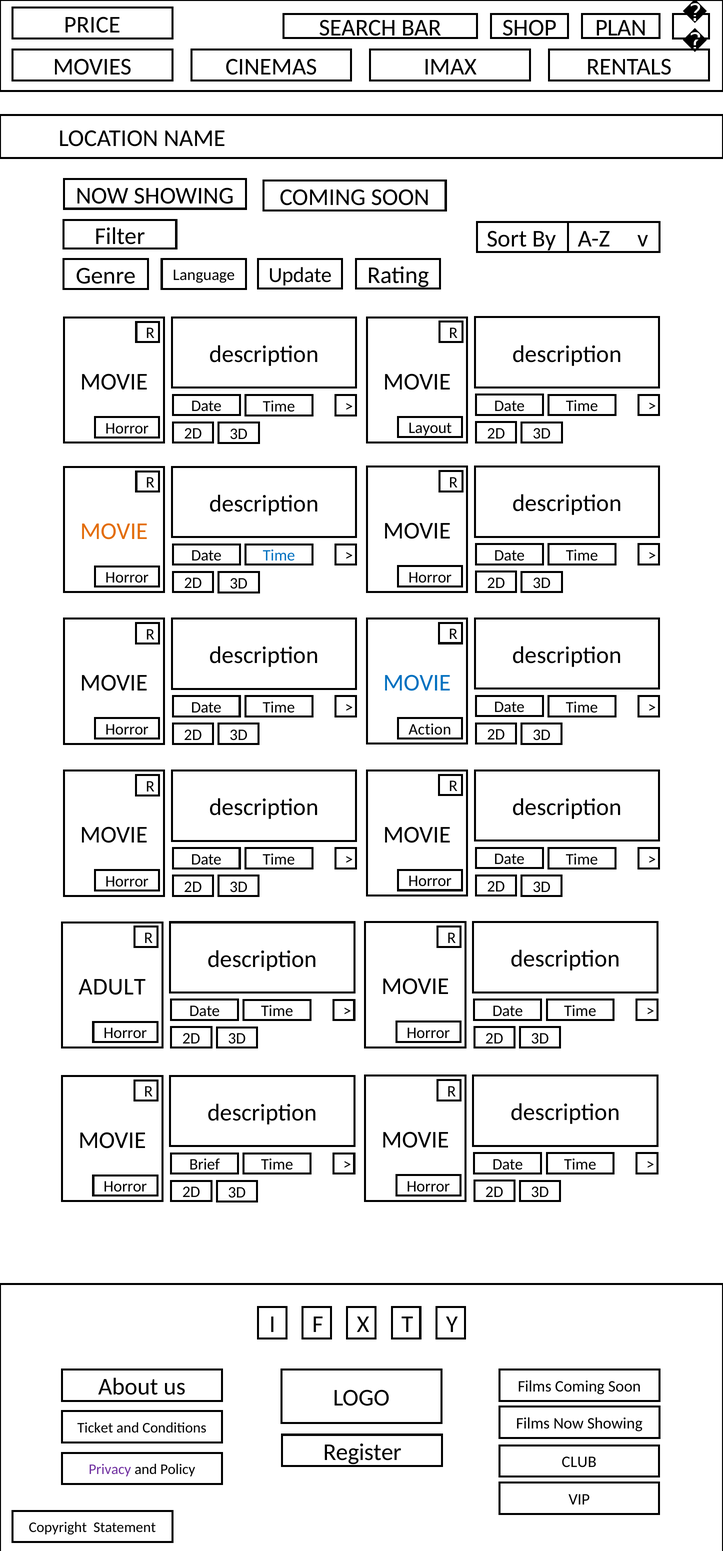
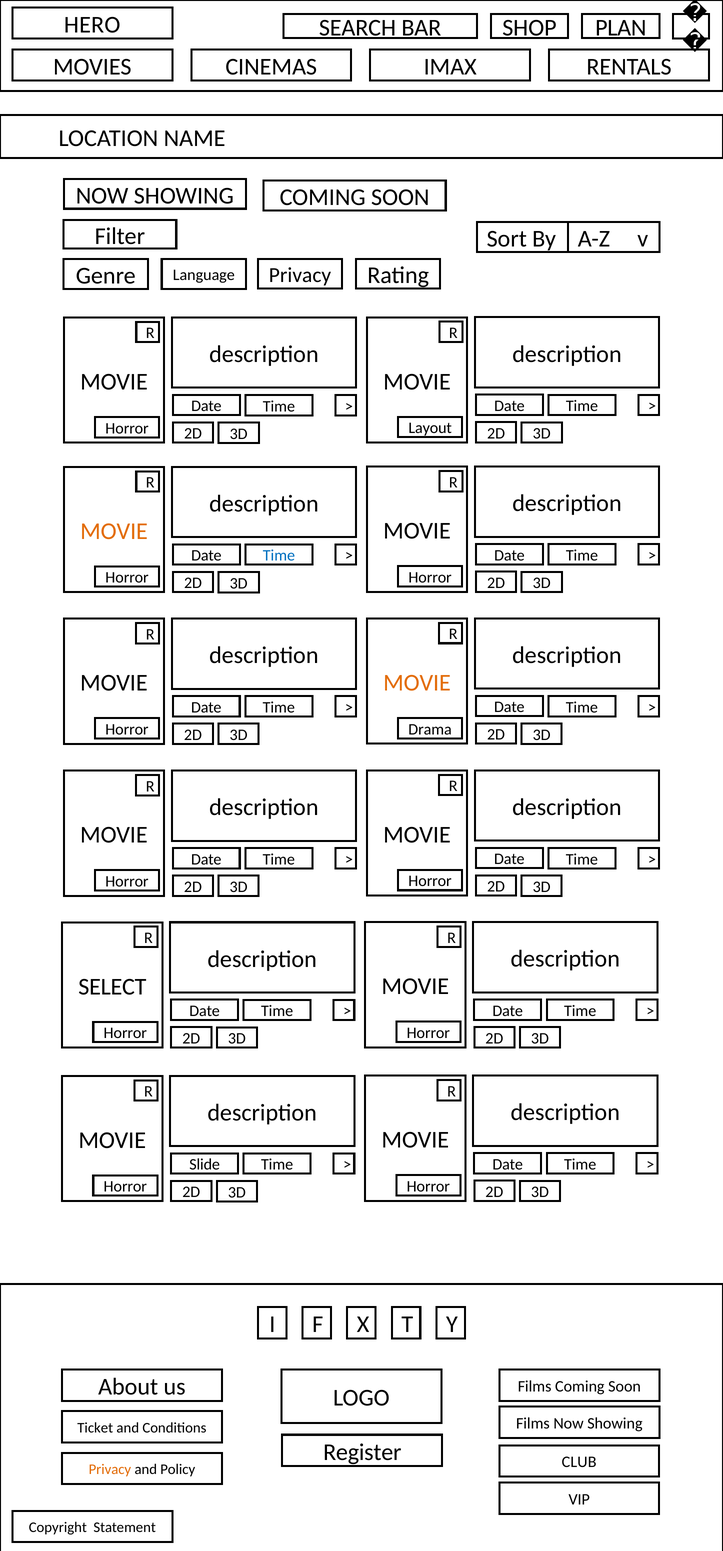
PRICE: PRICE -> HERO
Language Update: Update -> Privacy
MOVIE at (417, 683) colour: blue -> orange
Action: Action -> Drama
ADULT: ADULT -> SELECT
Brief: Brief -> Slide
Privacy at (110, 1470) colour: purple -> orange
